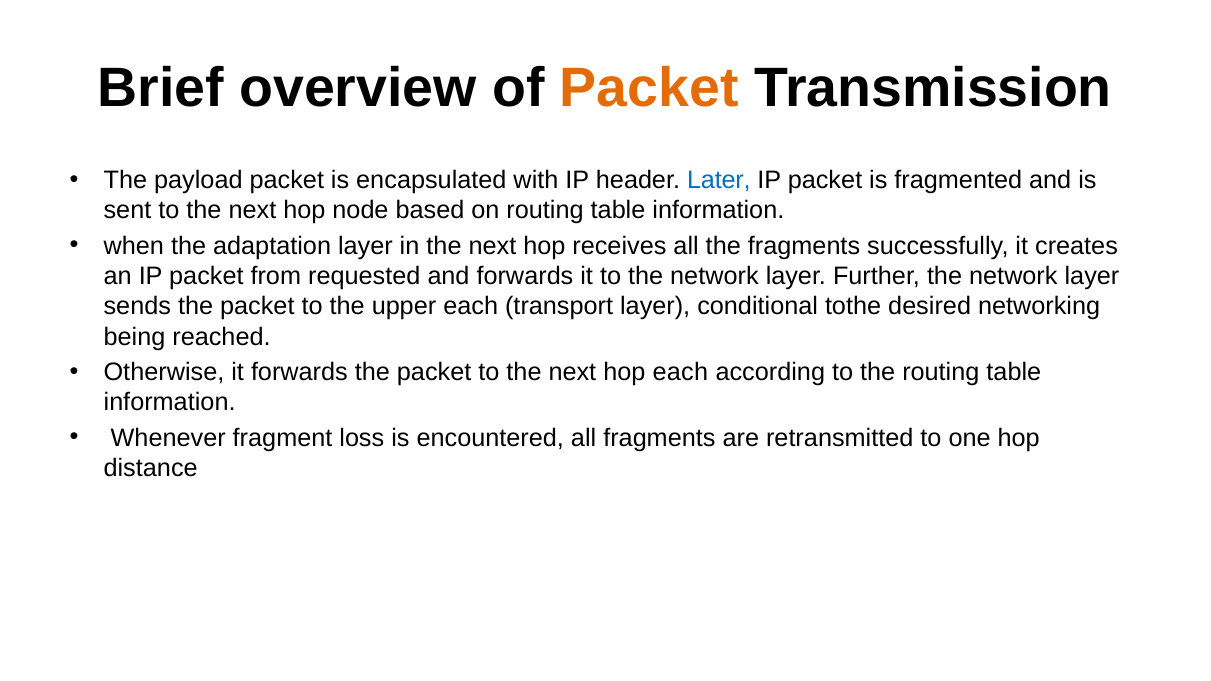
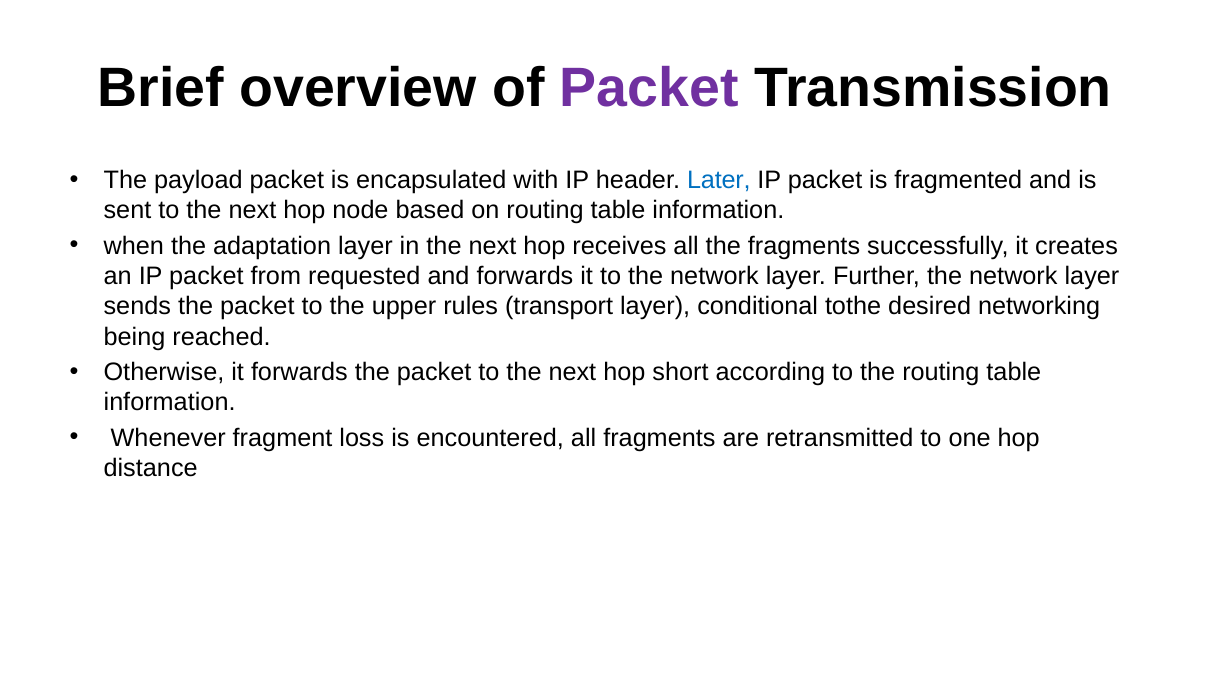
Packet at (649, 88) colour: orange -> purple
upper each: each -> rules
hop each: each -> short
